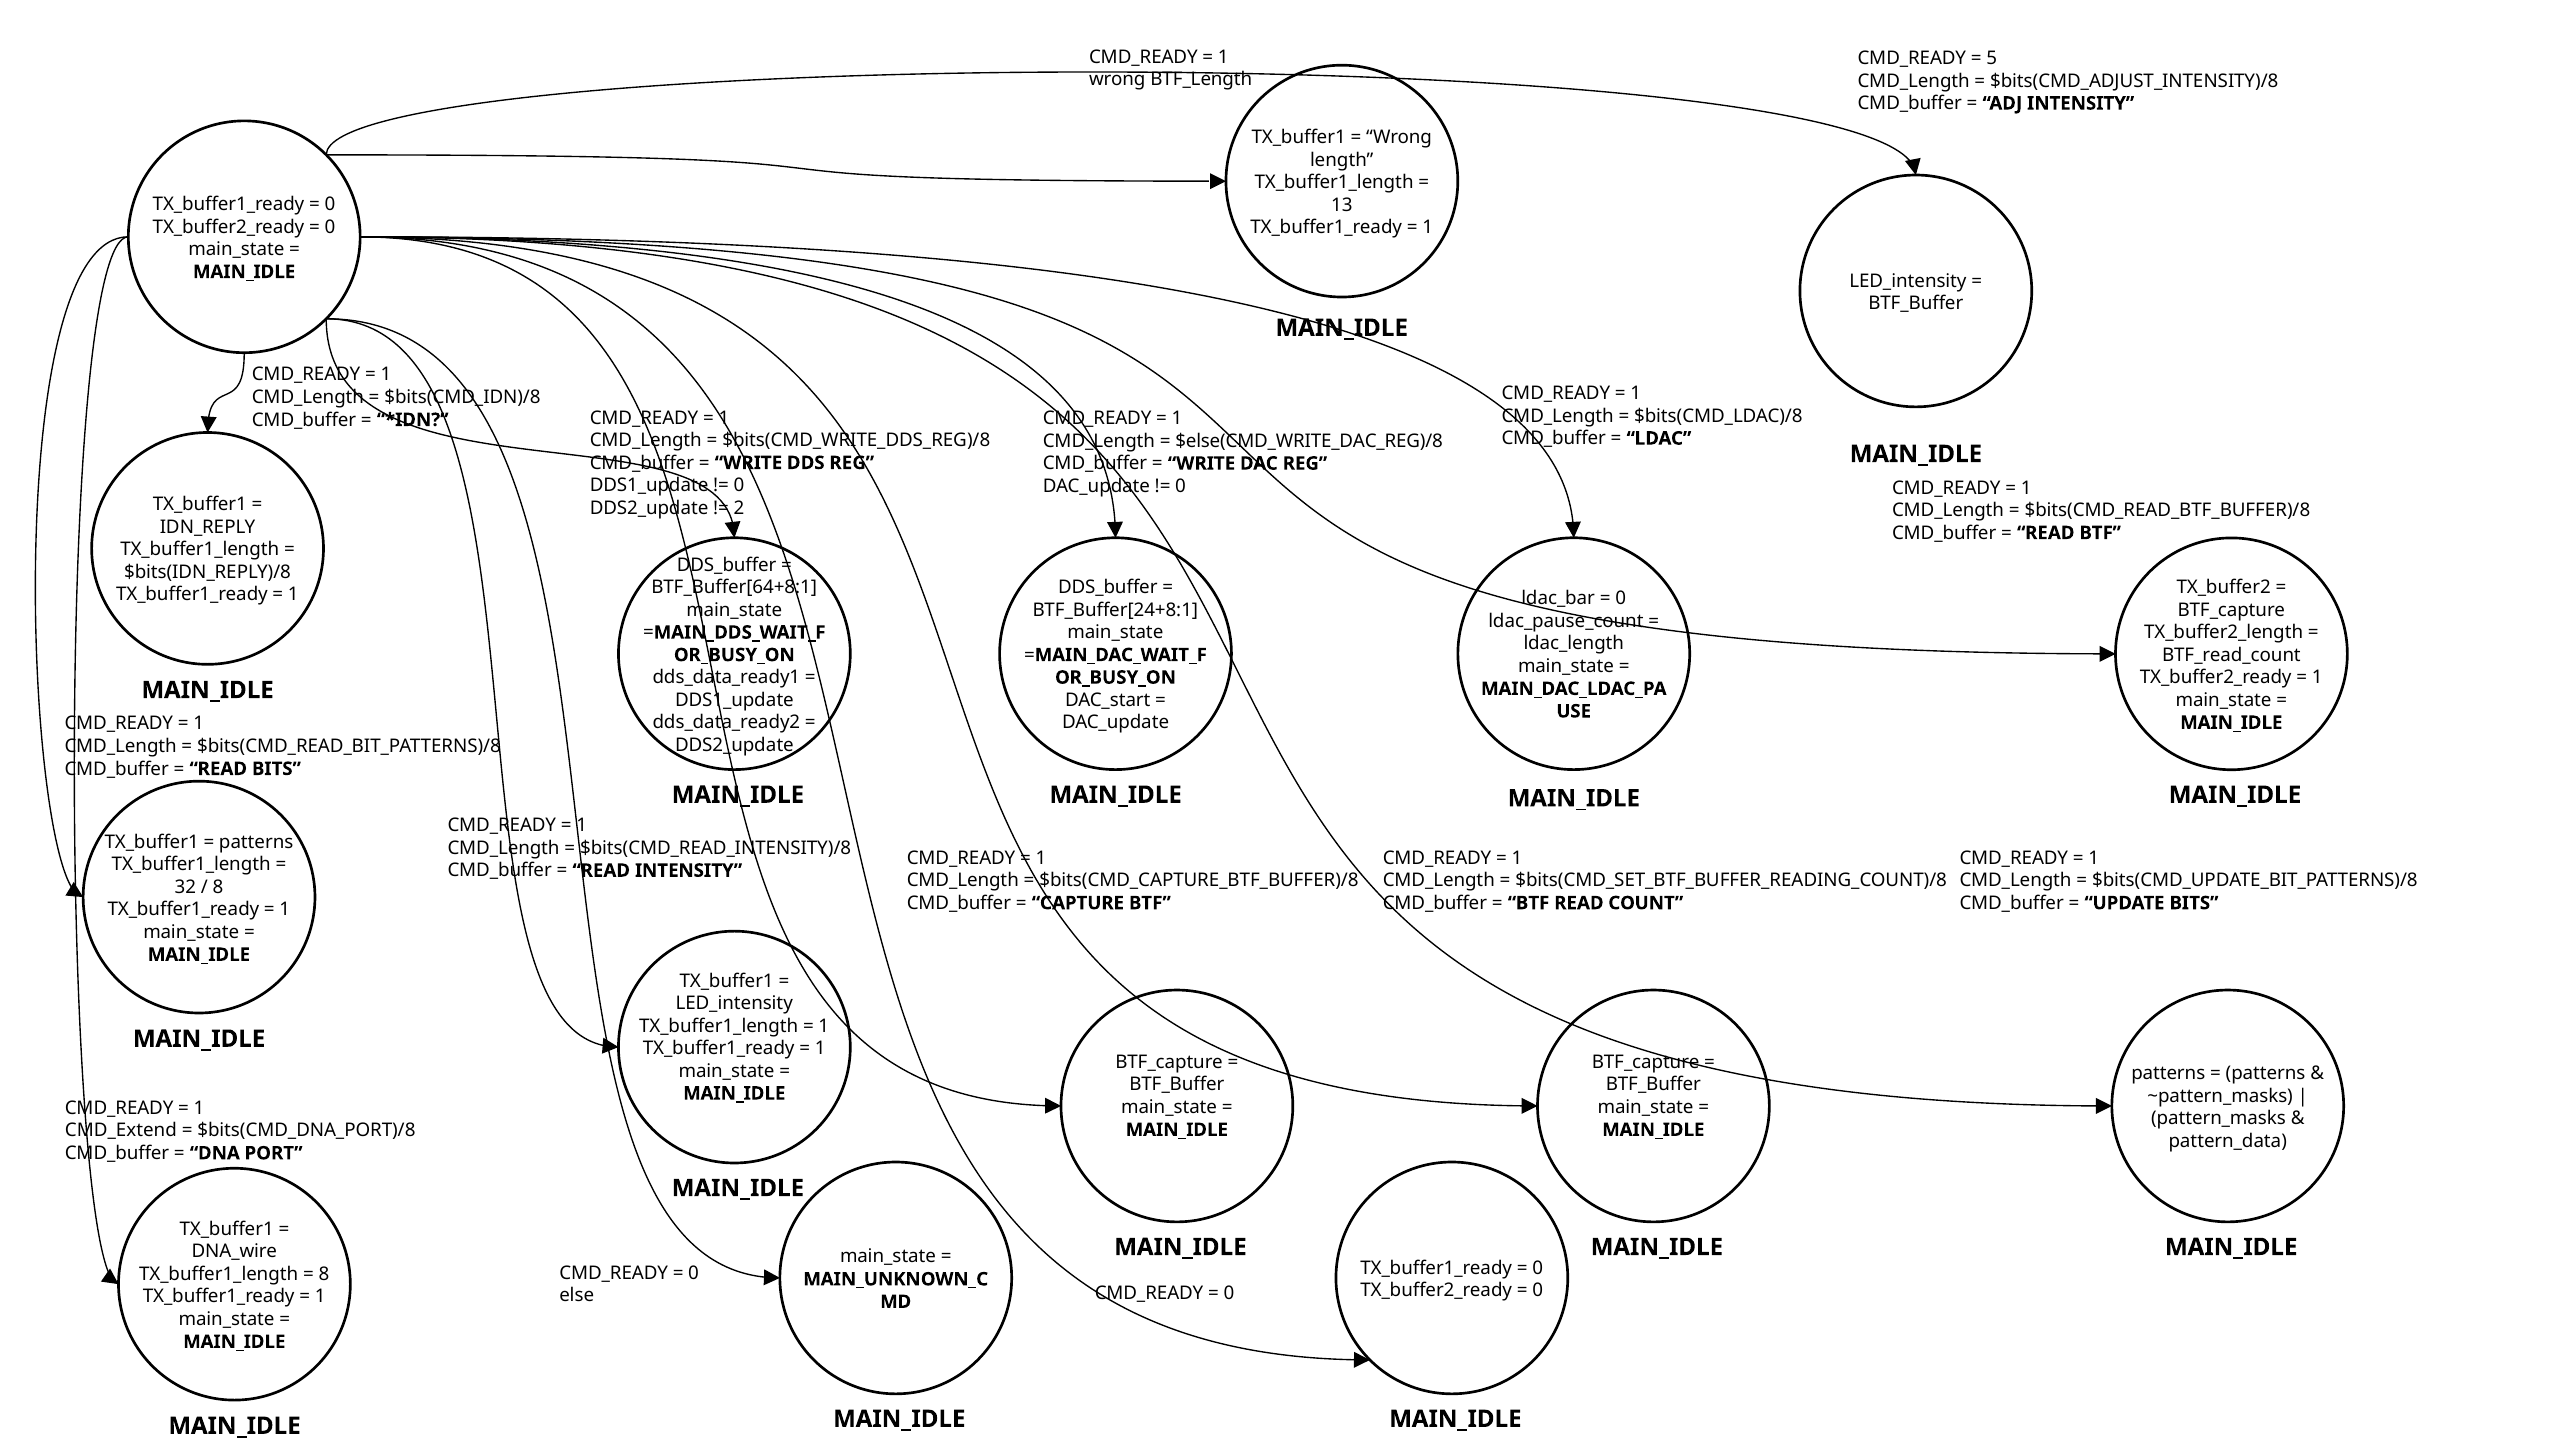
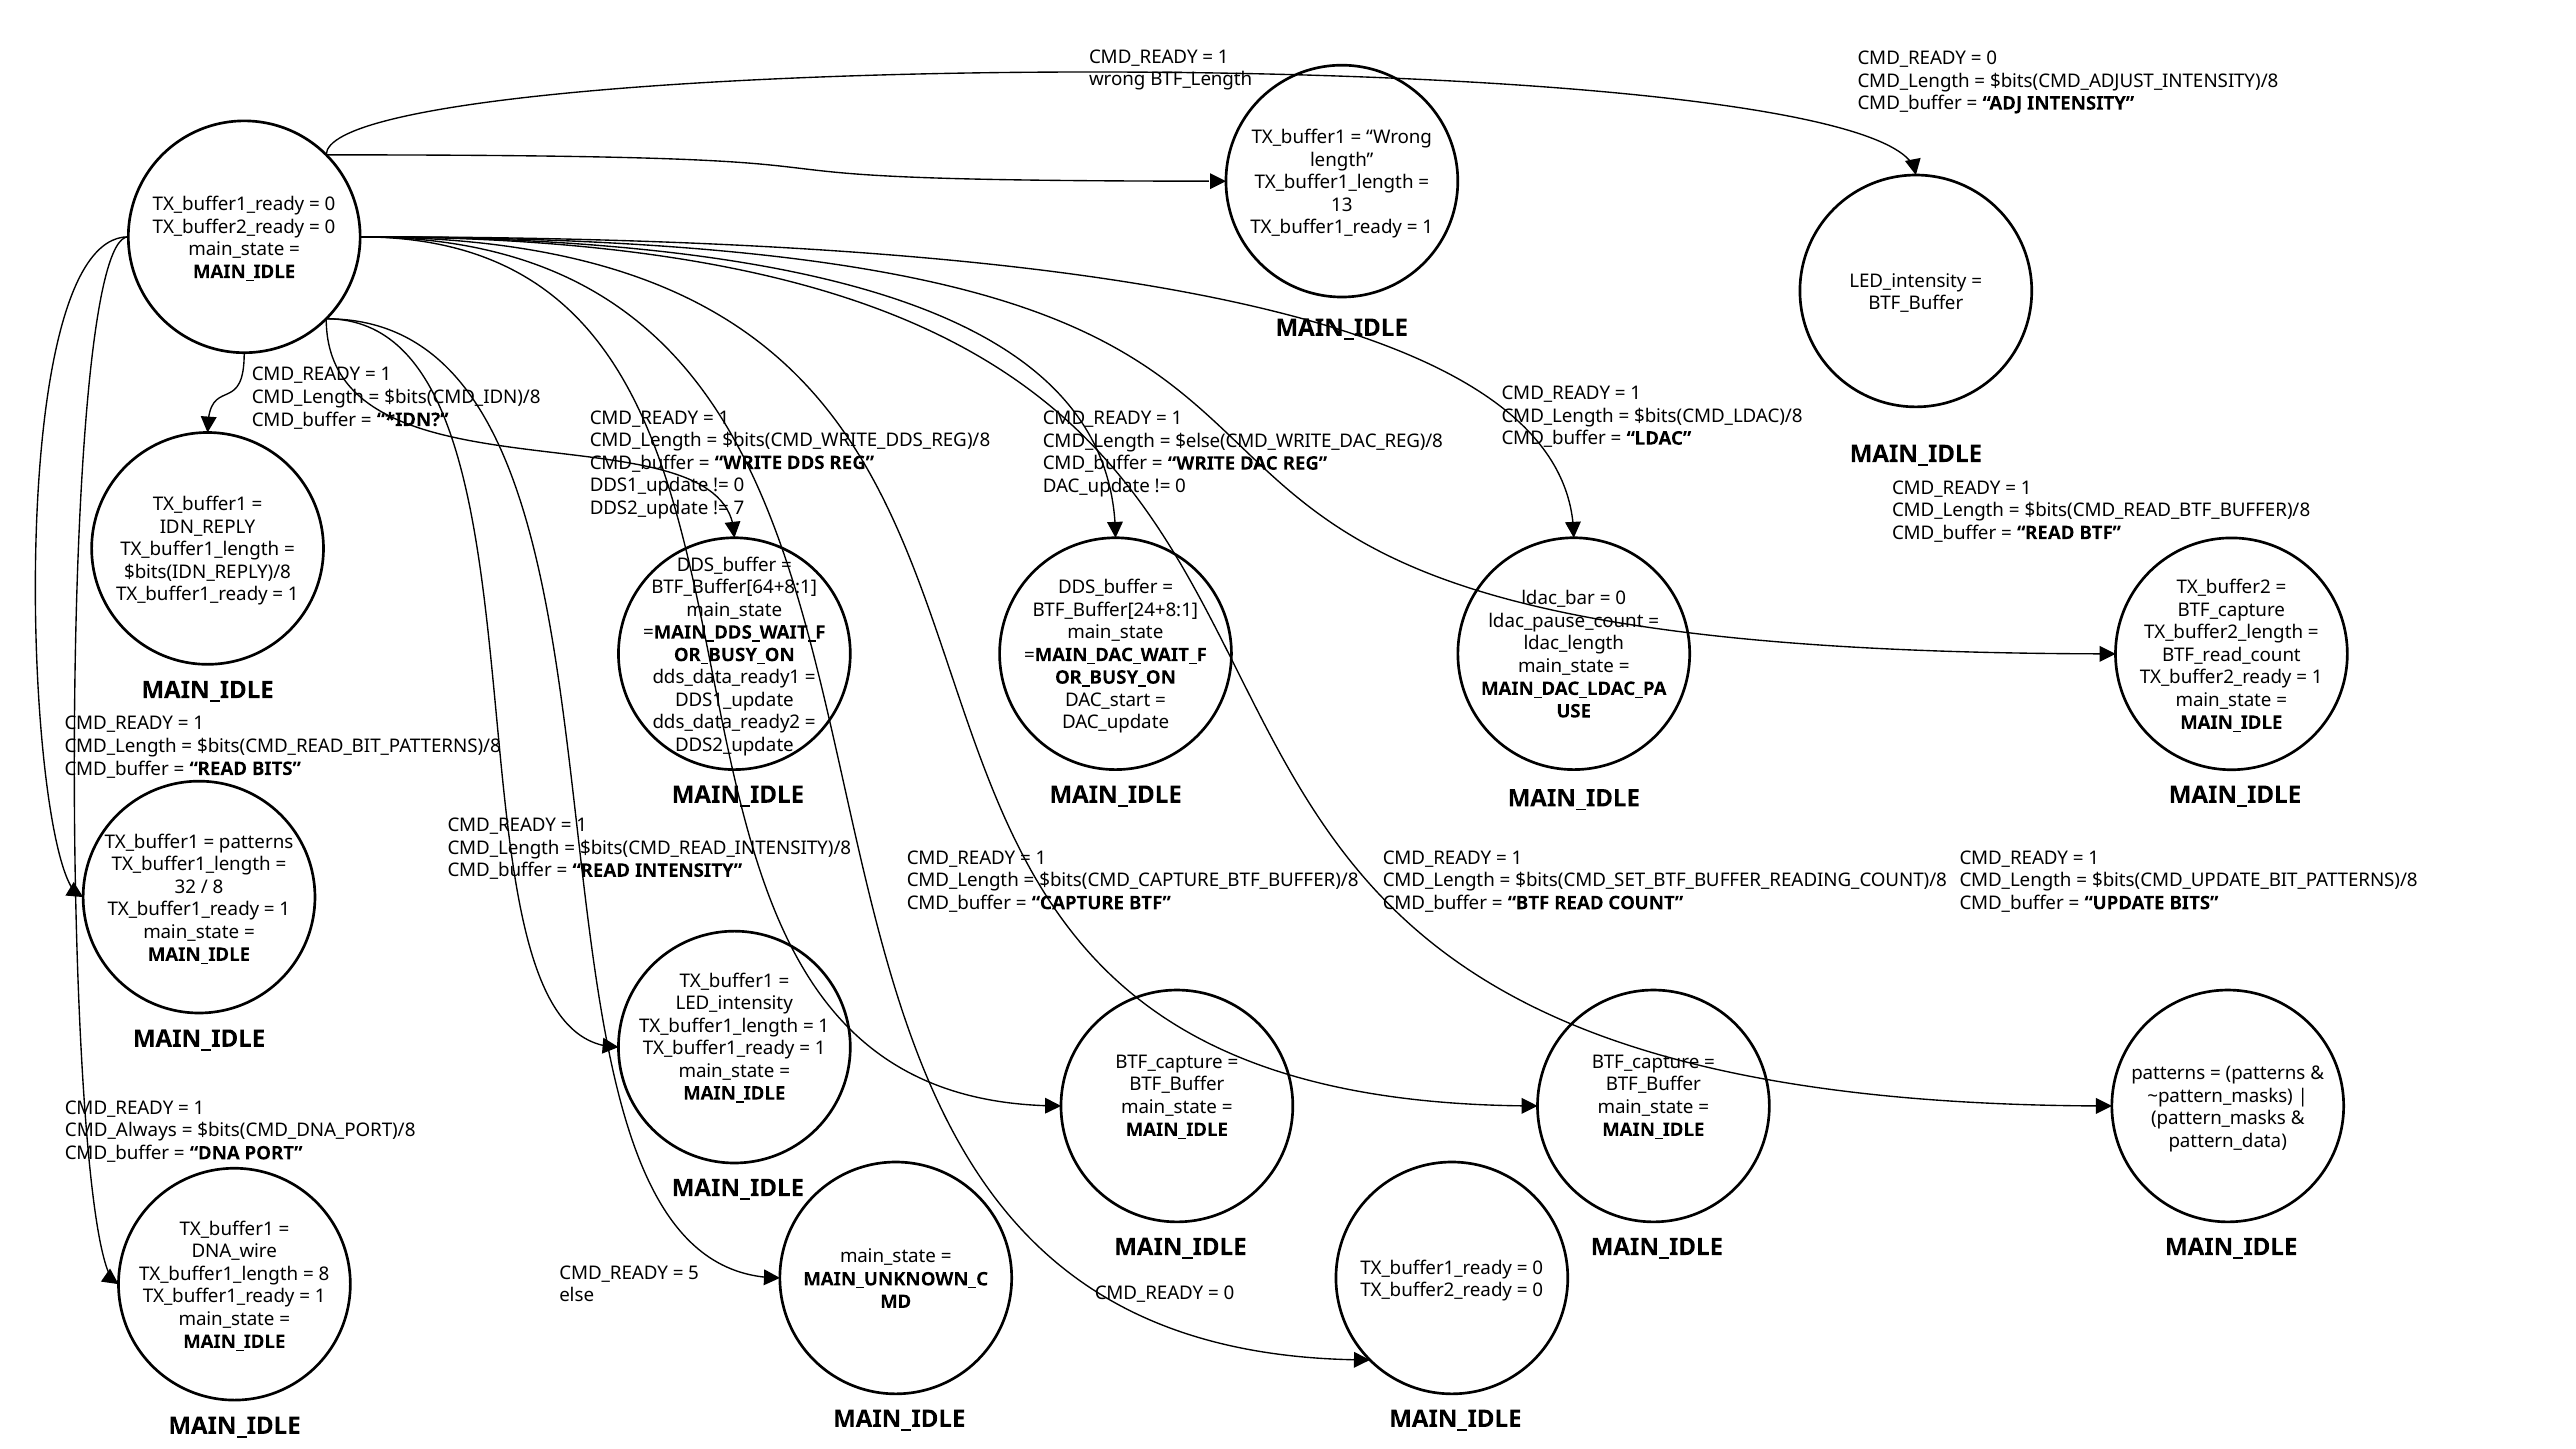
5 at (1992, 58): 5 -> 0
2: 2 -> 7
CMD_Extend: CMD_Extend -> CMD_Always
0 at (694, 1273): 0 -> 5
